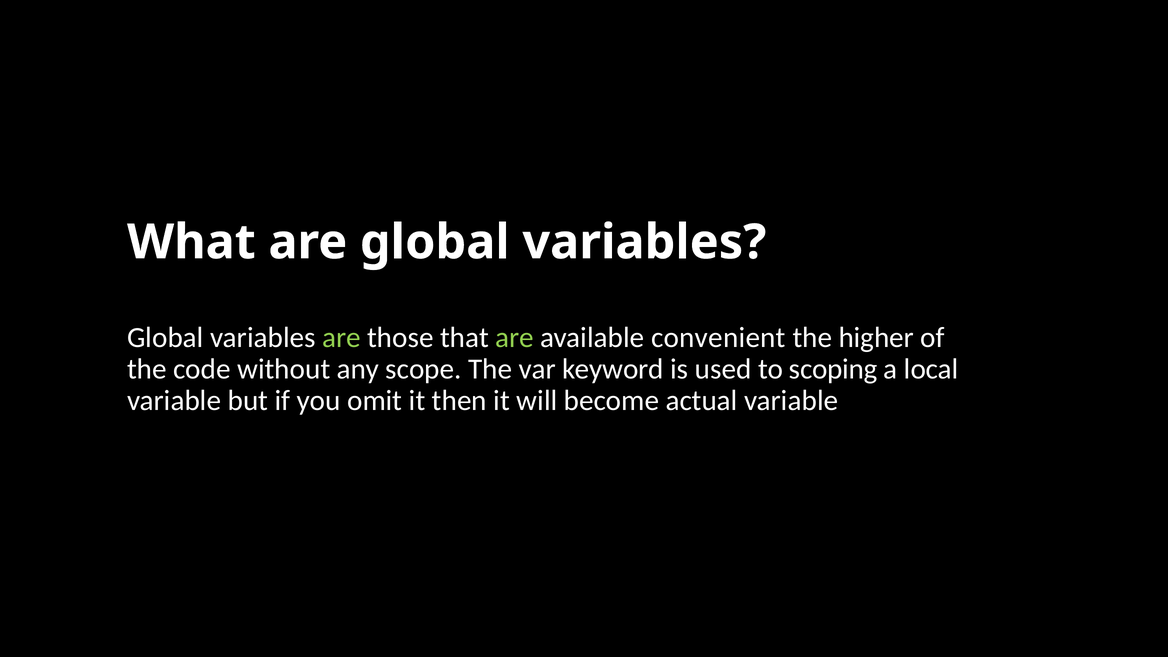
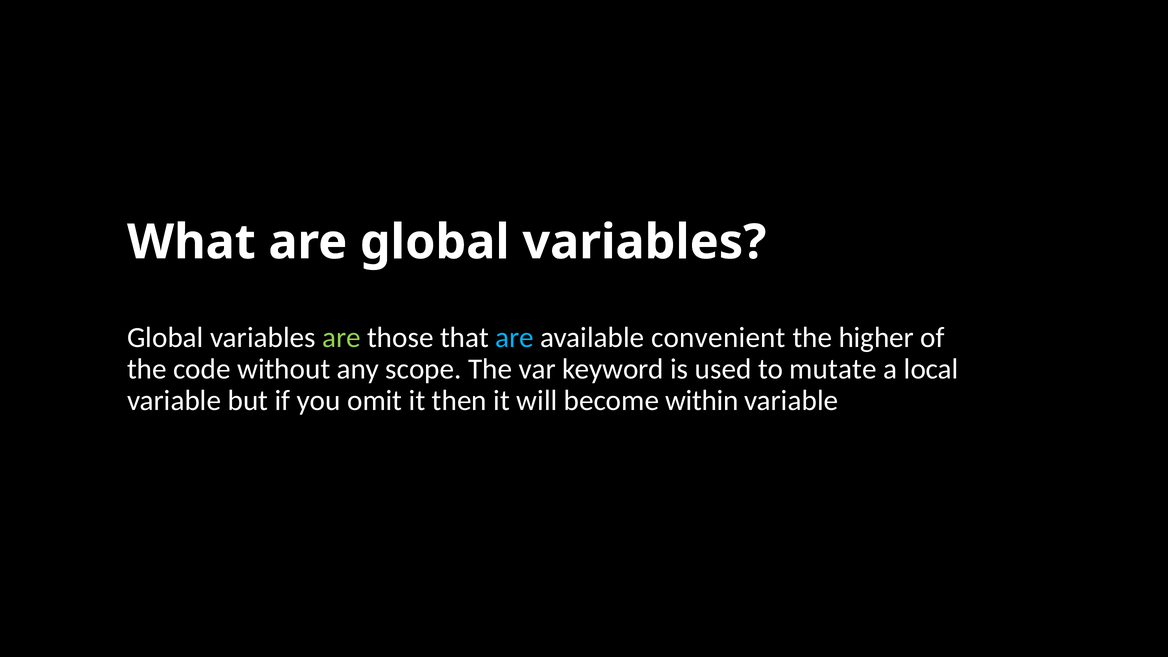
are at (515, 338) colour: light green -> light blue
scoping: scoping -> mutate
actual: actual -> within
